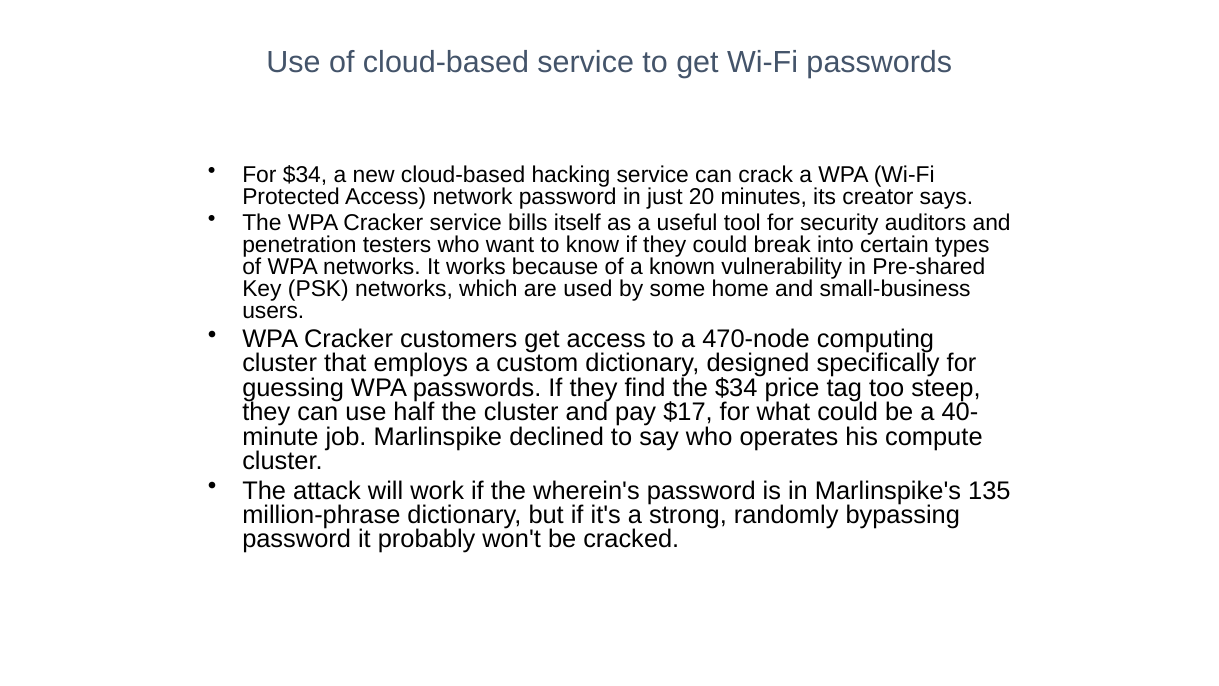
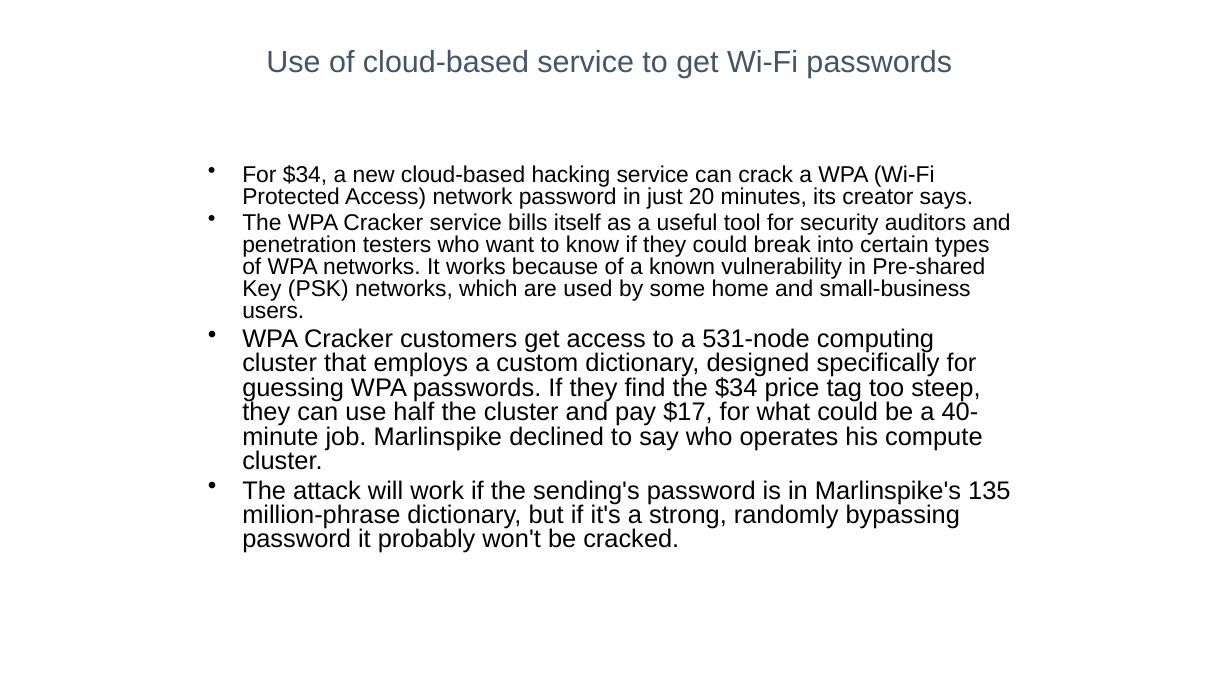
470-node: 470-node -> 531-node
wherein's: wherein's -> sending's
